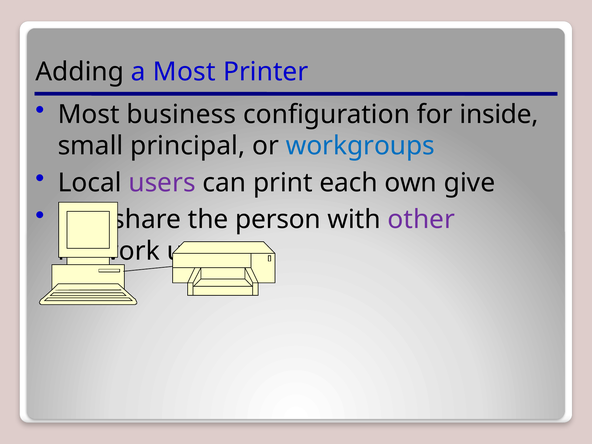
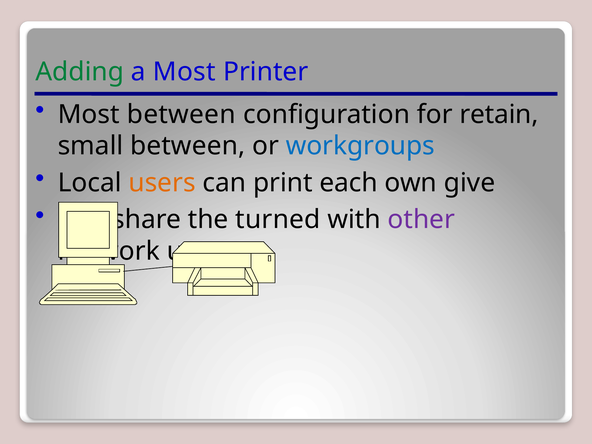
Adding colour: black -> green
Most business: business -> between
inside: inside -> retain
small principal: principal -> between
users at (162, 183) colour: purple -> orange
person: person -> turned
